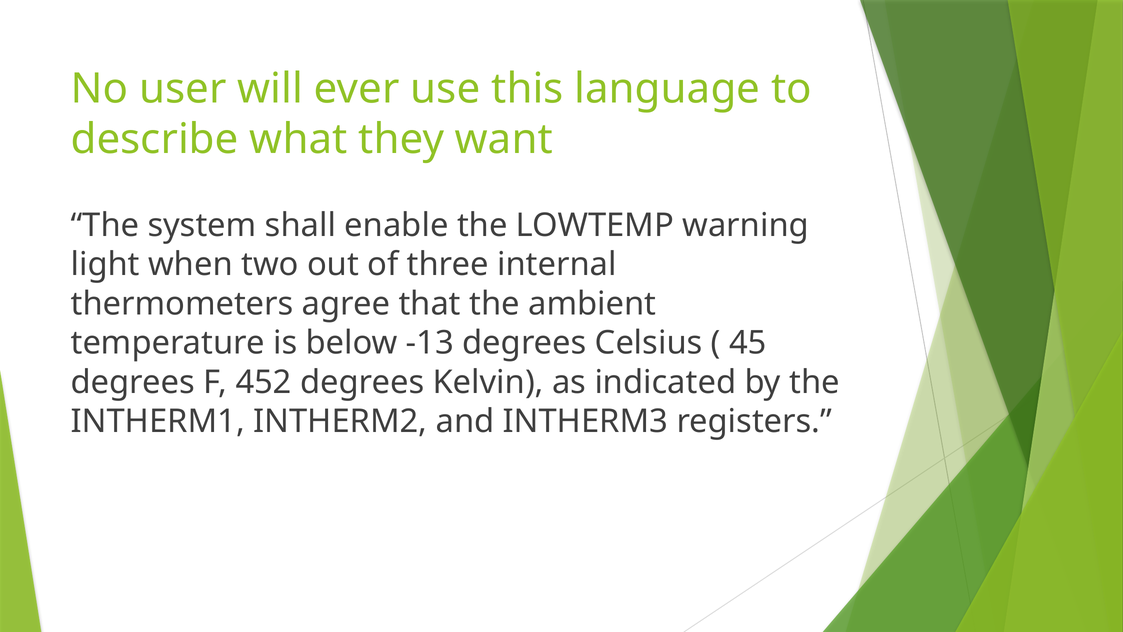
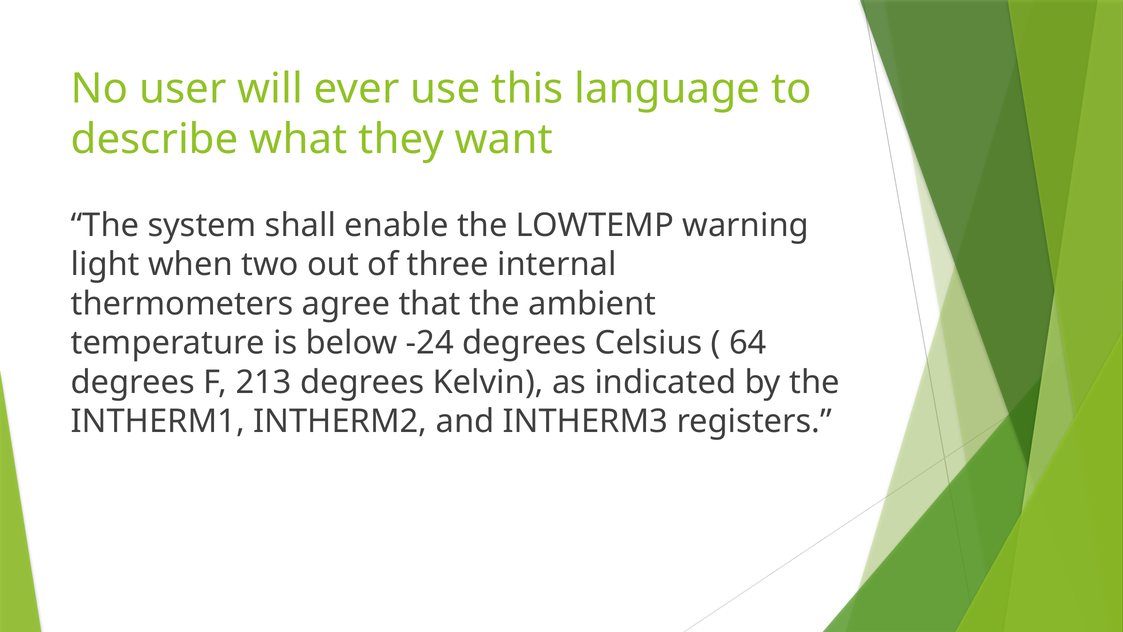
-13: -13 -> -24
45: 45 -> 64
452: 452 -> 213
